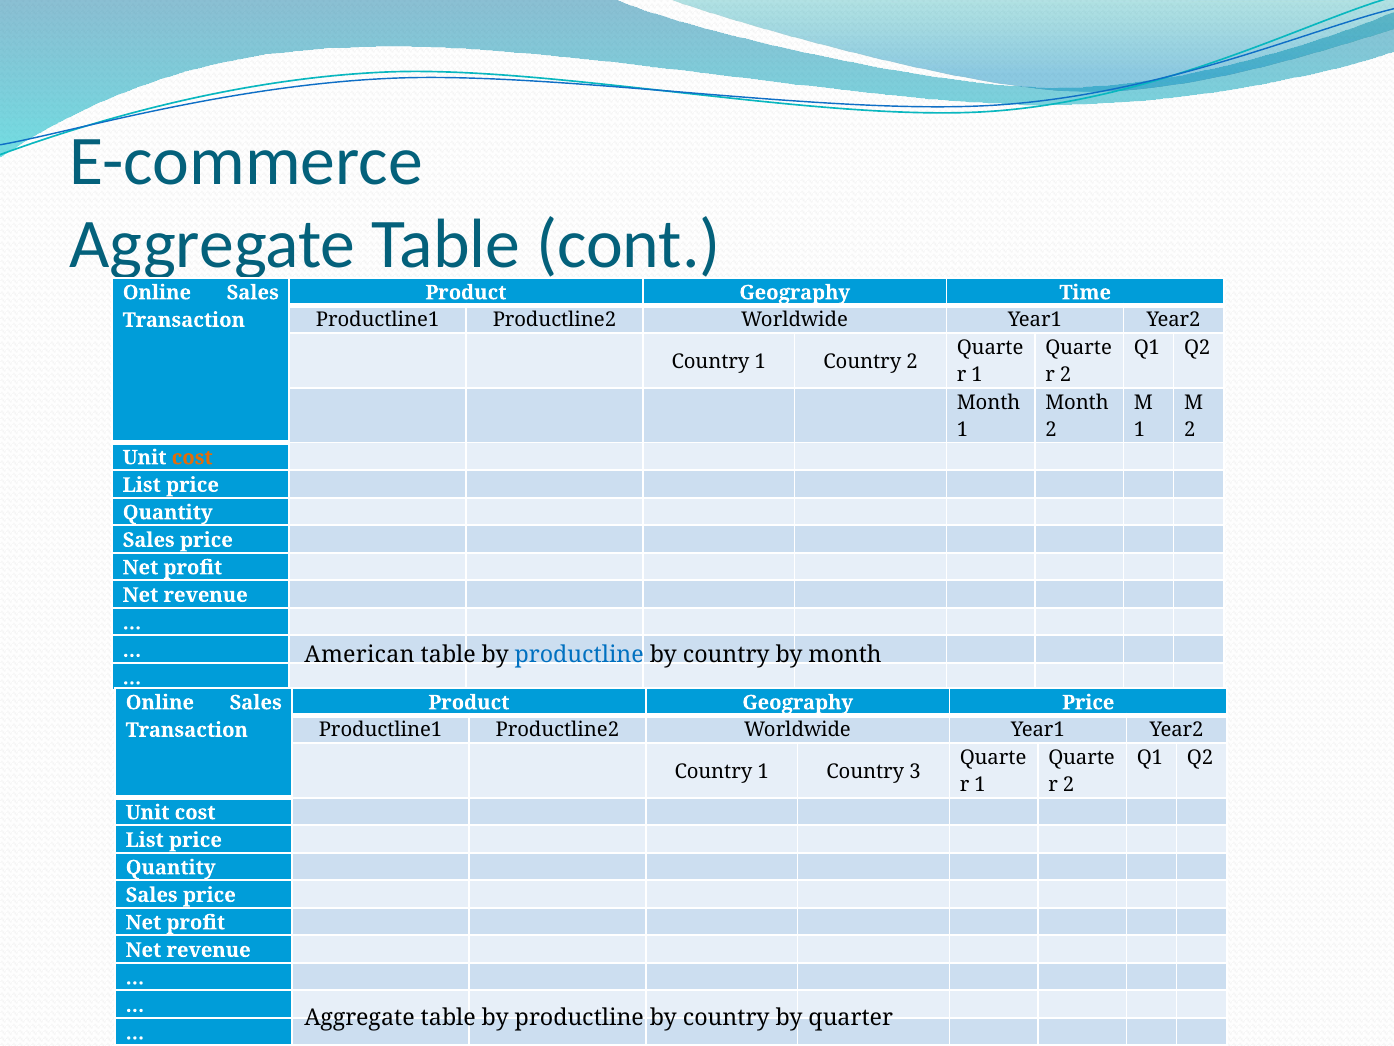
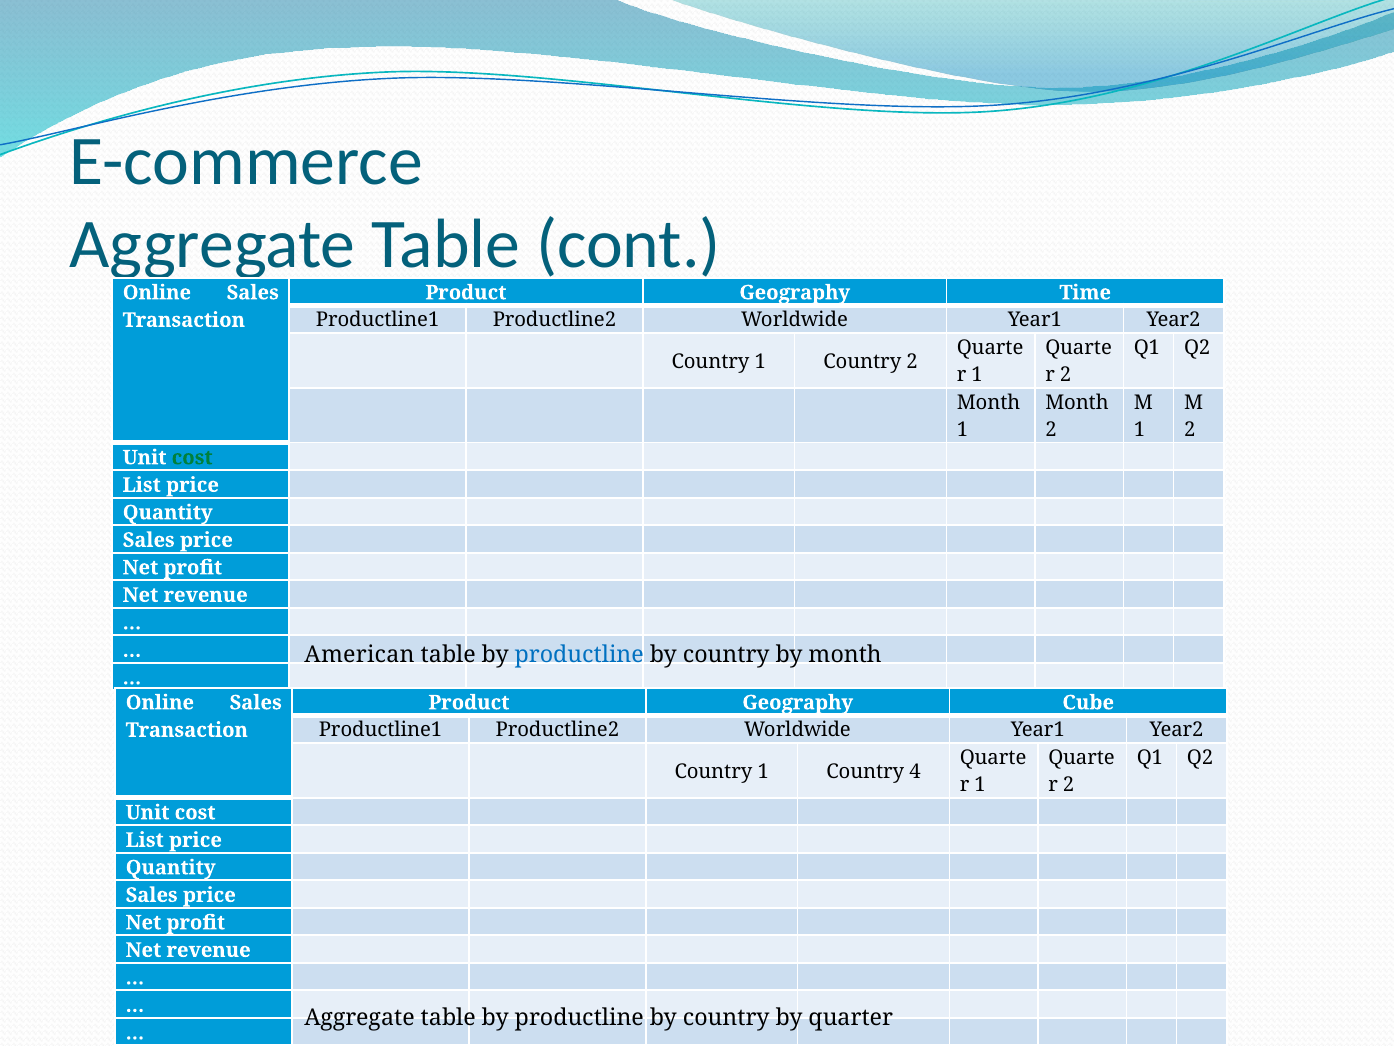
cost at (192, 457) colour: orange -> green
Geography Price: Price -> Cube
3: 3 -> 4
